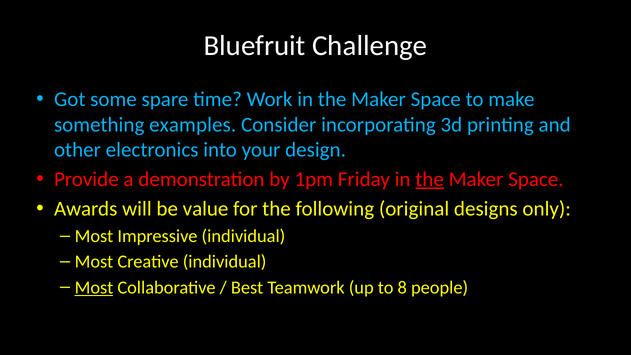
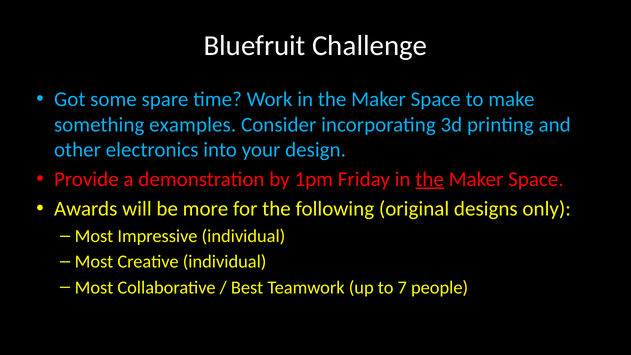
value: value -> more
Most at (94, 287) underline: present -> none
8: 8 -> 7
